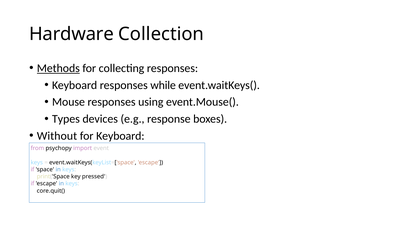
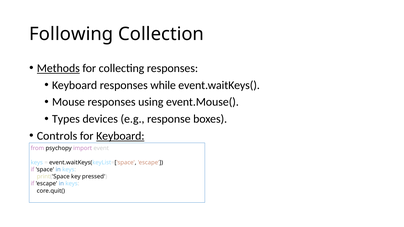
Hardware: Hardware -> Following
Without: Without -> Controls
Keyboard at (120, 136) underline: none -> present
